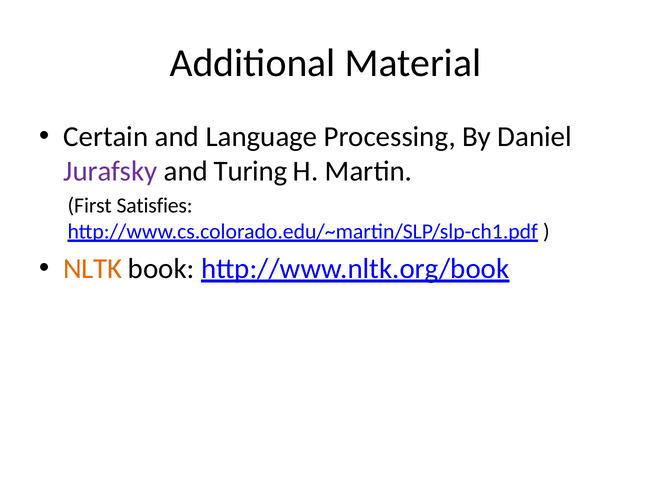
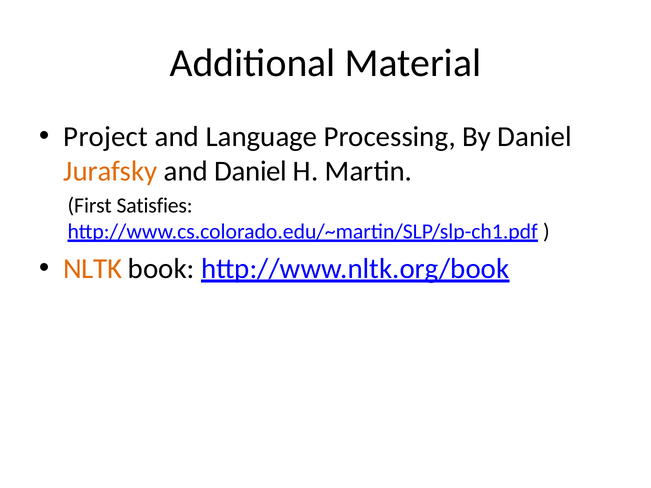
Certain: Certain -> Project
Jurafsky colour: purple -> orange
and Turing: Turing -> Daniel
